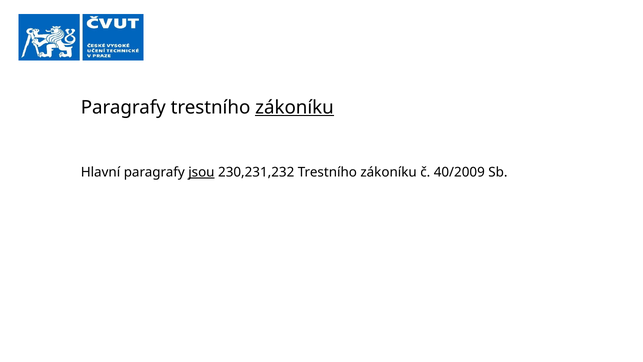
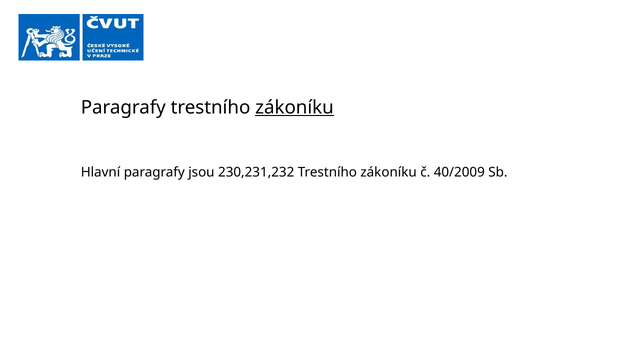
jsou underline: present -> none
